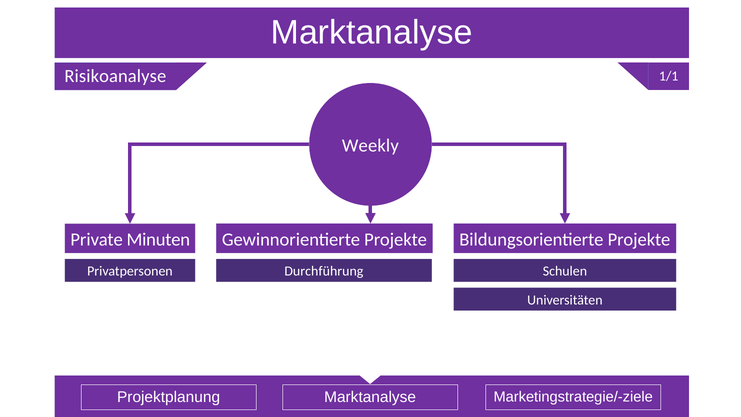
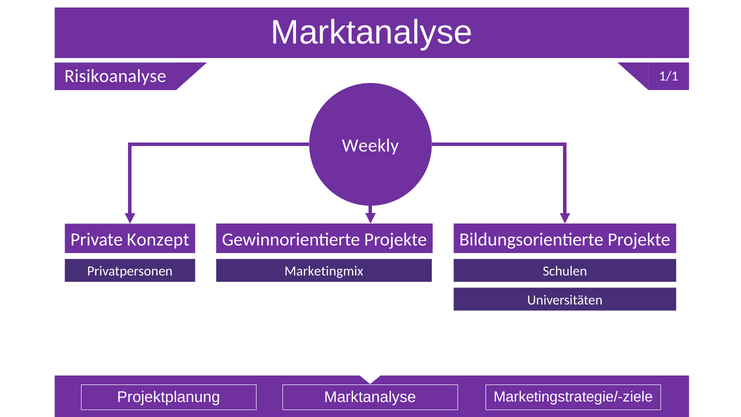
Minuten: Minuten -> Konzept
Durchführung: Durchführung -> Marketingmix
